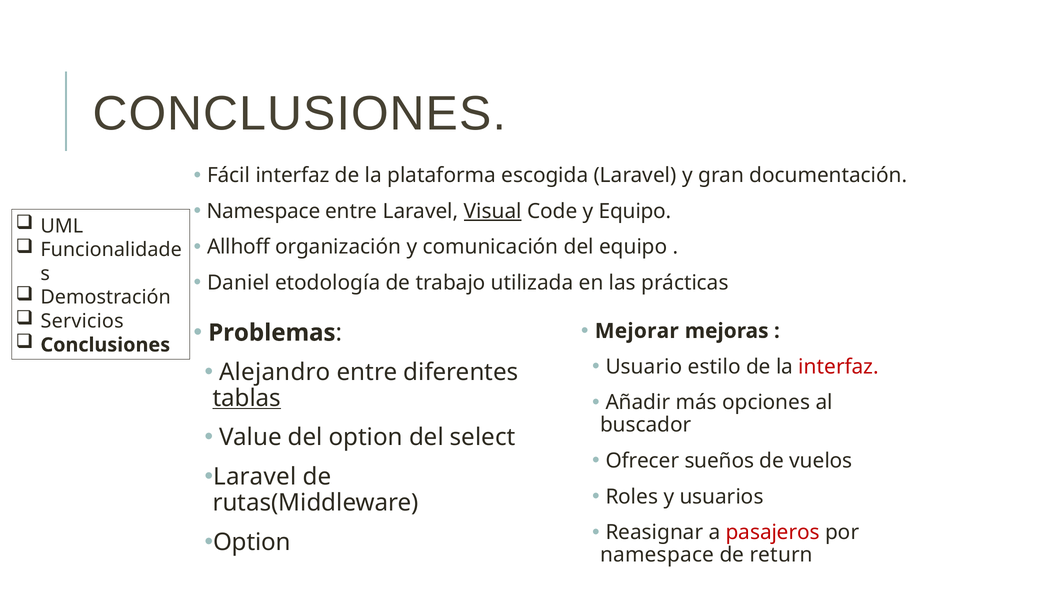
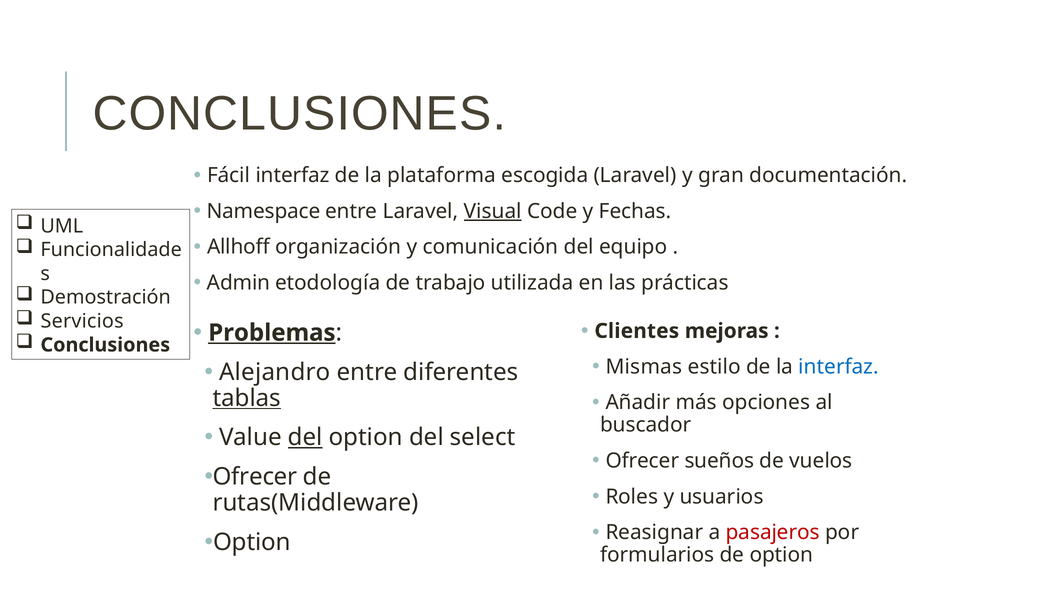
y Equipo: Equipo -> Fechas
Daniel: Daniel -> Admin
Mejorar: Mejorar -> Clientes
Problemas underline: none -> present
Usuario: Usuario -> Mismas
interfaz at (839, 367) colour: red -> blue
del at (305, 437) underline: none -> present
Laravel at (255, 477): Laravel -> Ofrecer
namespace at (657, 555): namespace -> formularios
de return: return -> option
